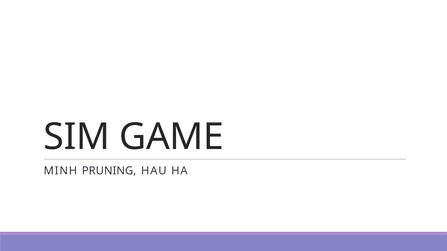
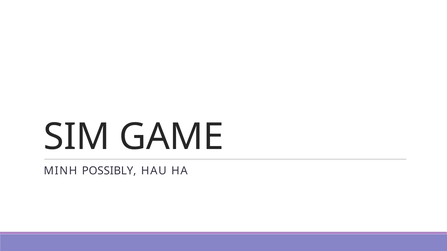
PRUNING: PRUNING -> POSSIBLY
